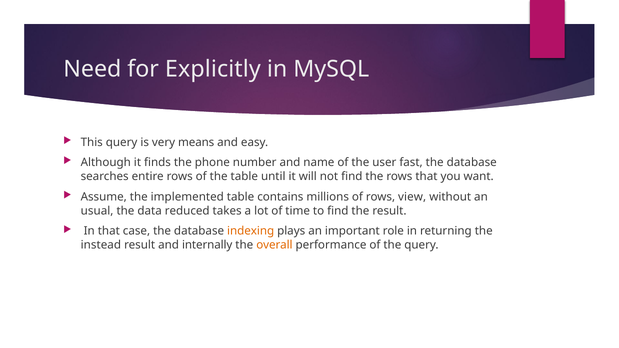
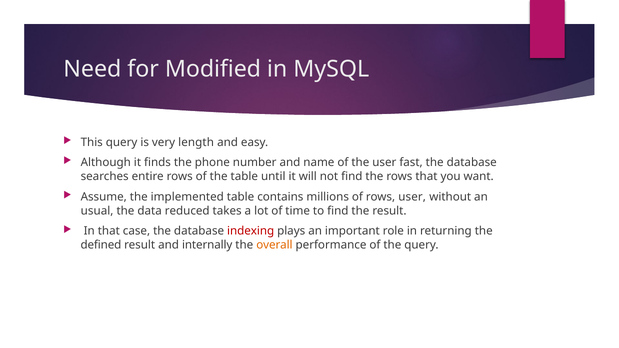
Explicitly: Explicitly -> Modified
means: means -> length
rows view: view -> user
indexing colour: orange -> red
instead: instead -> defined
